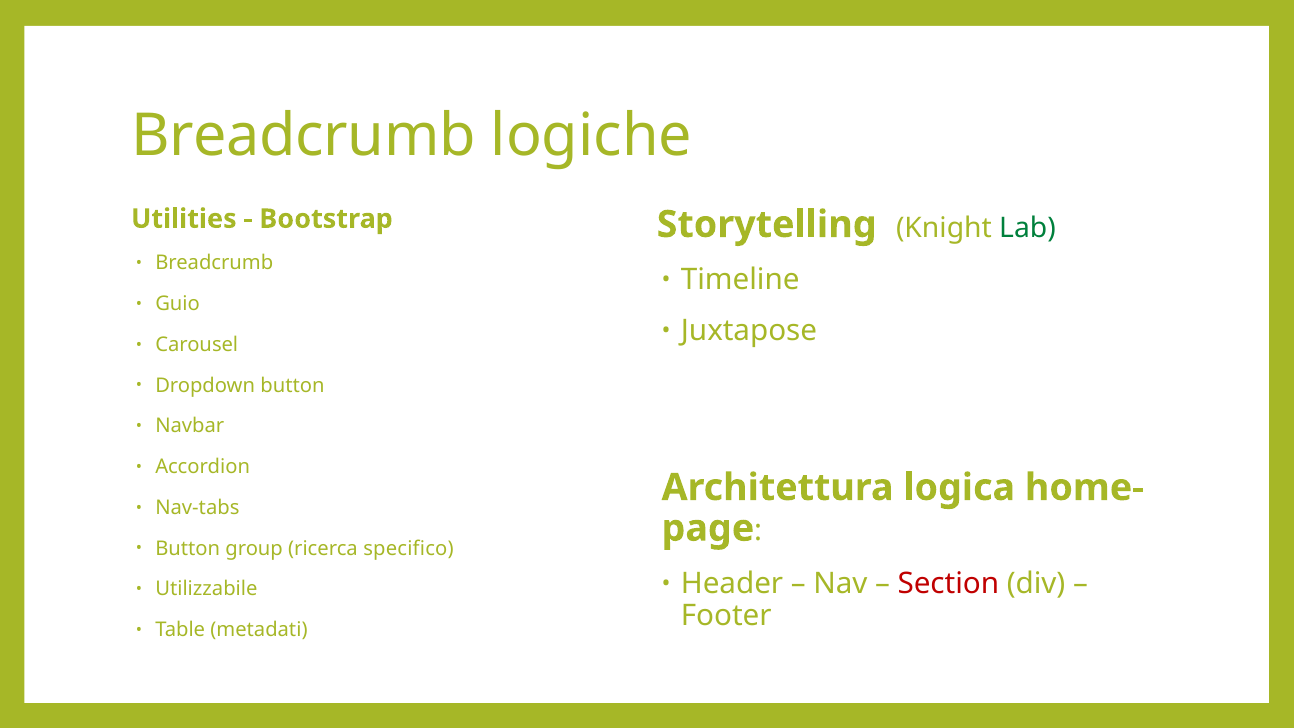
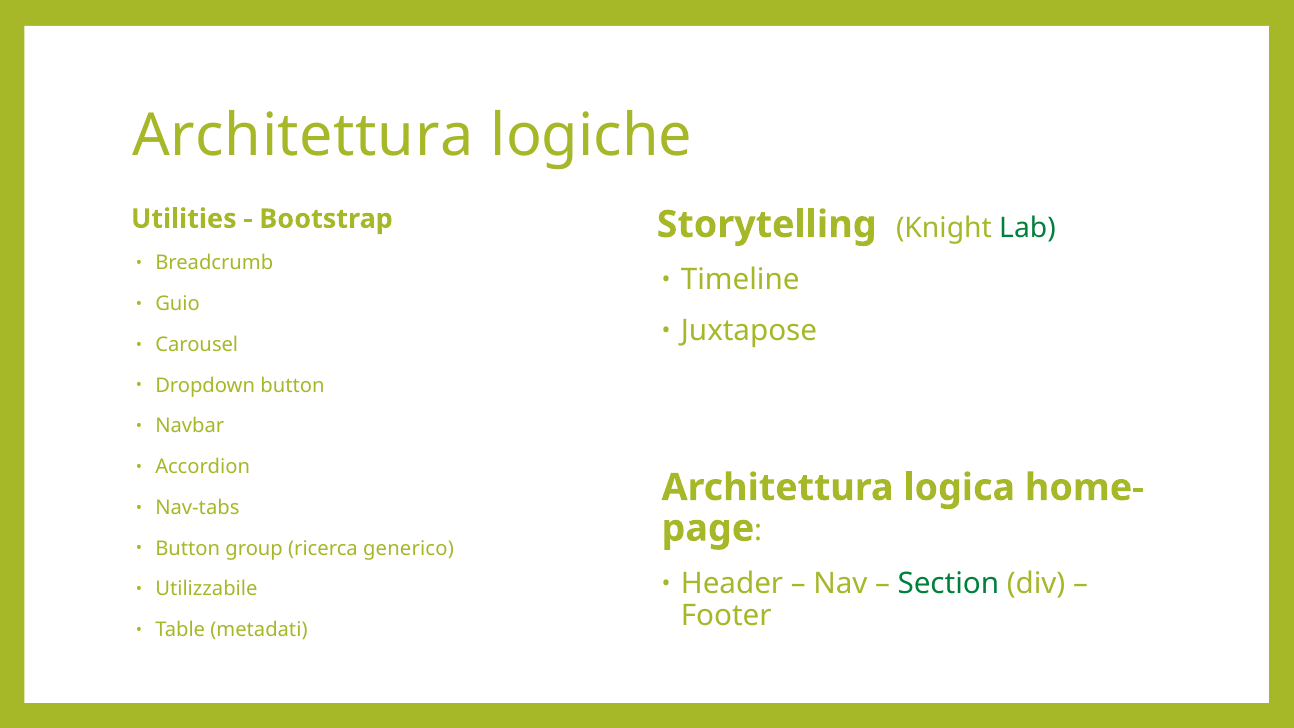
Breadcrumb at (303, 136): Breadcrumb -> Architettura
specifico: specifico -> generico
Section colour: red -> green
